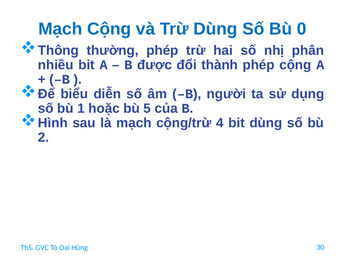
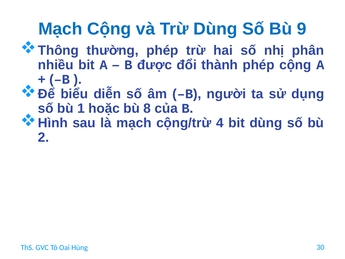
0: 0 -> 9
5: 5 -> 8
